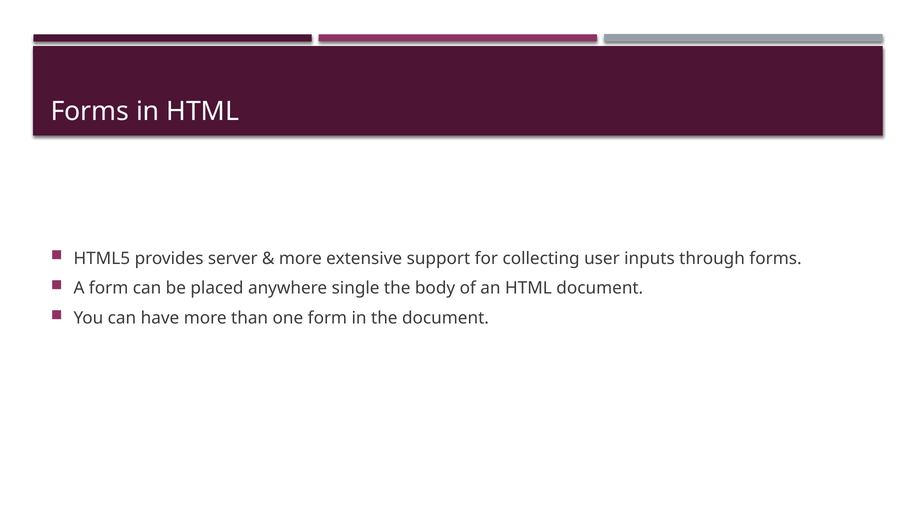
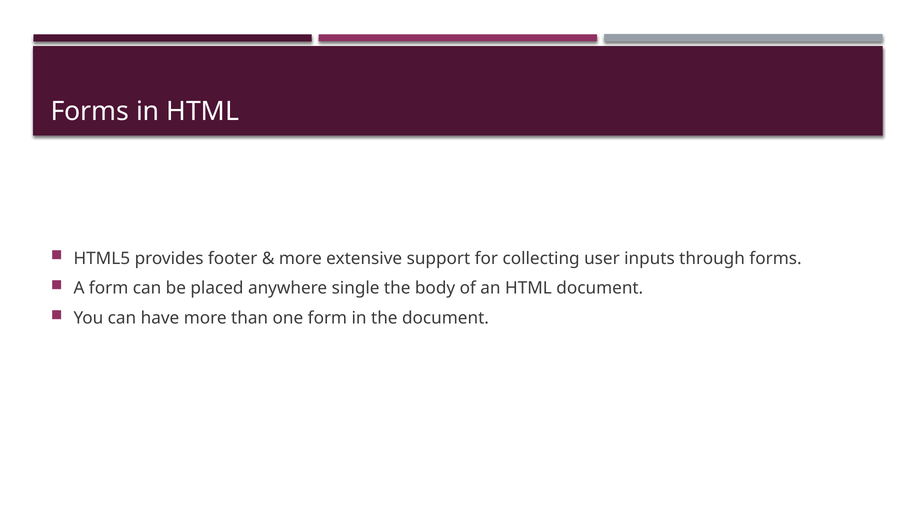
server: server -> footer
